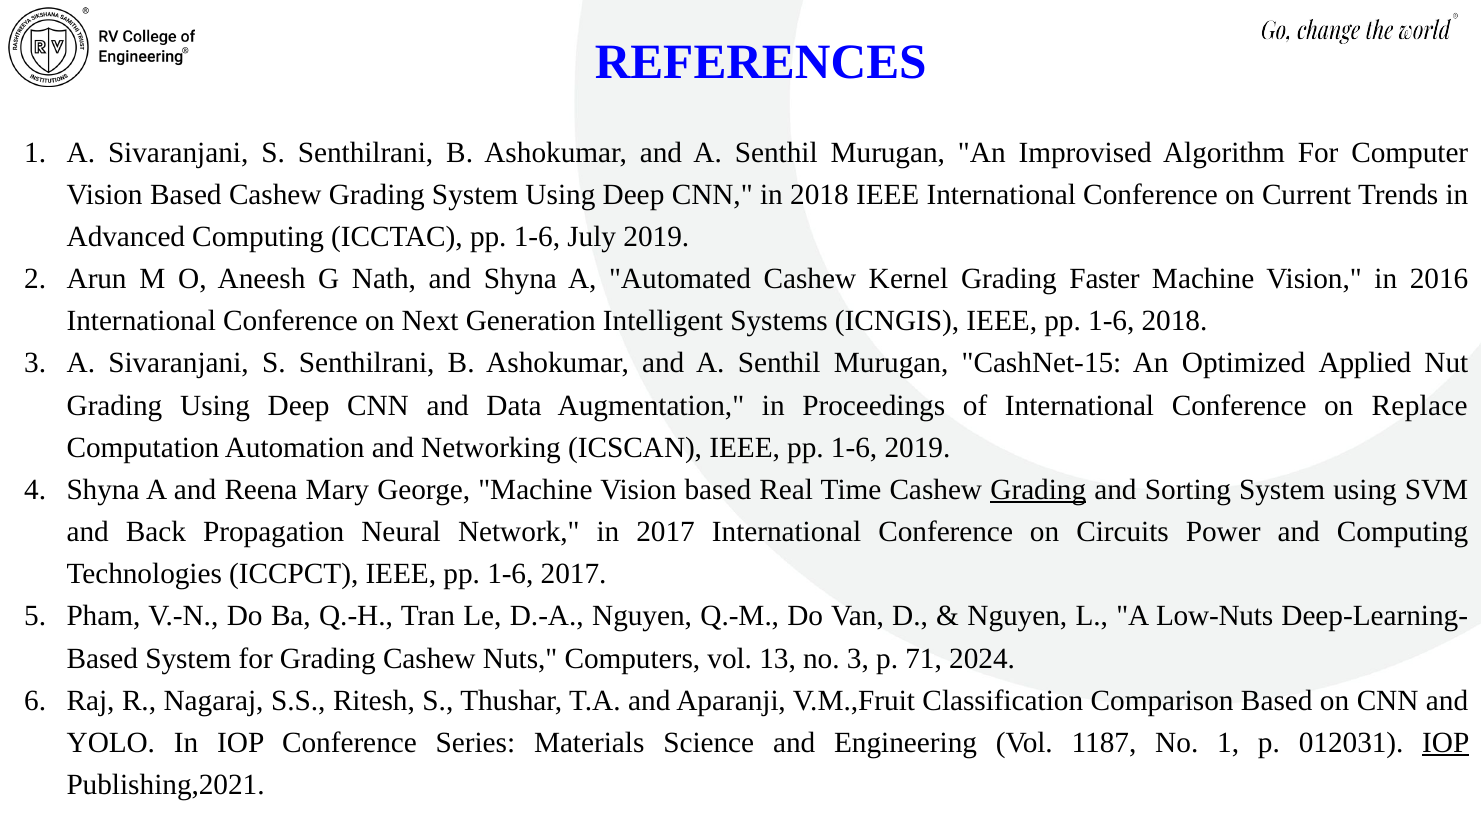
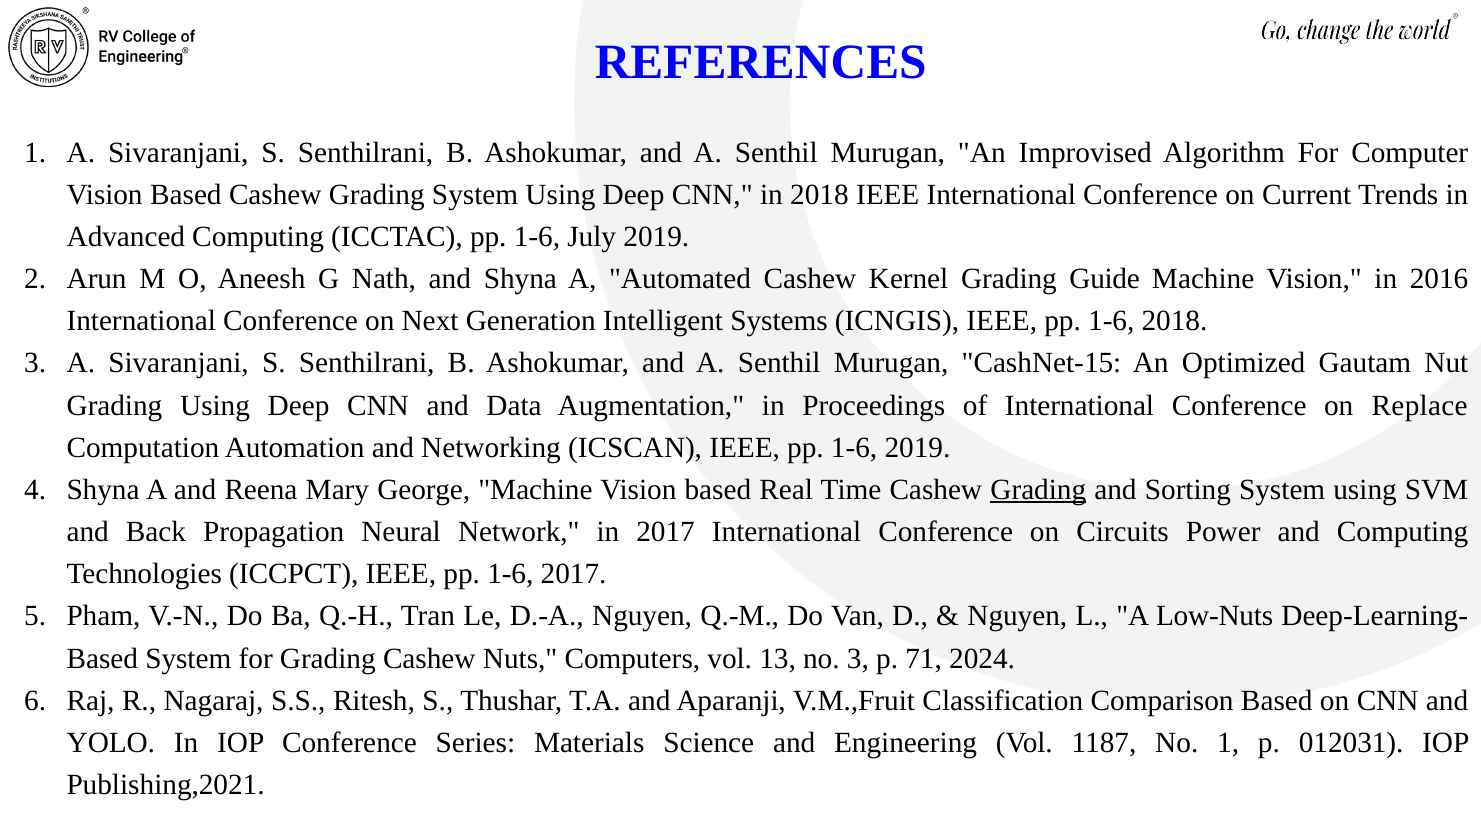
Faster: Faster -> Guide
Applied: Applied -> Gautam
IOP at (1446, 743) underline: present -> none
